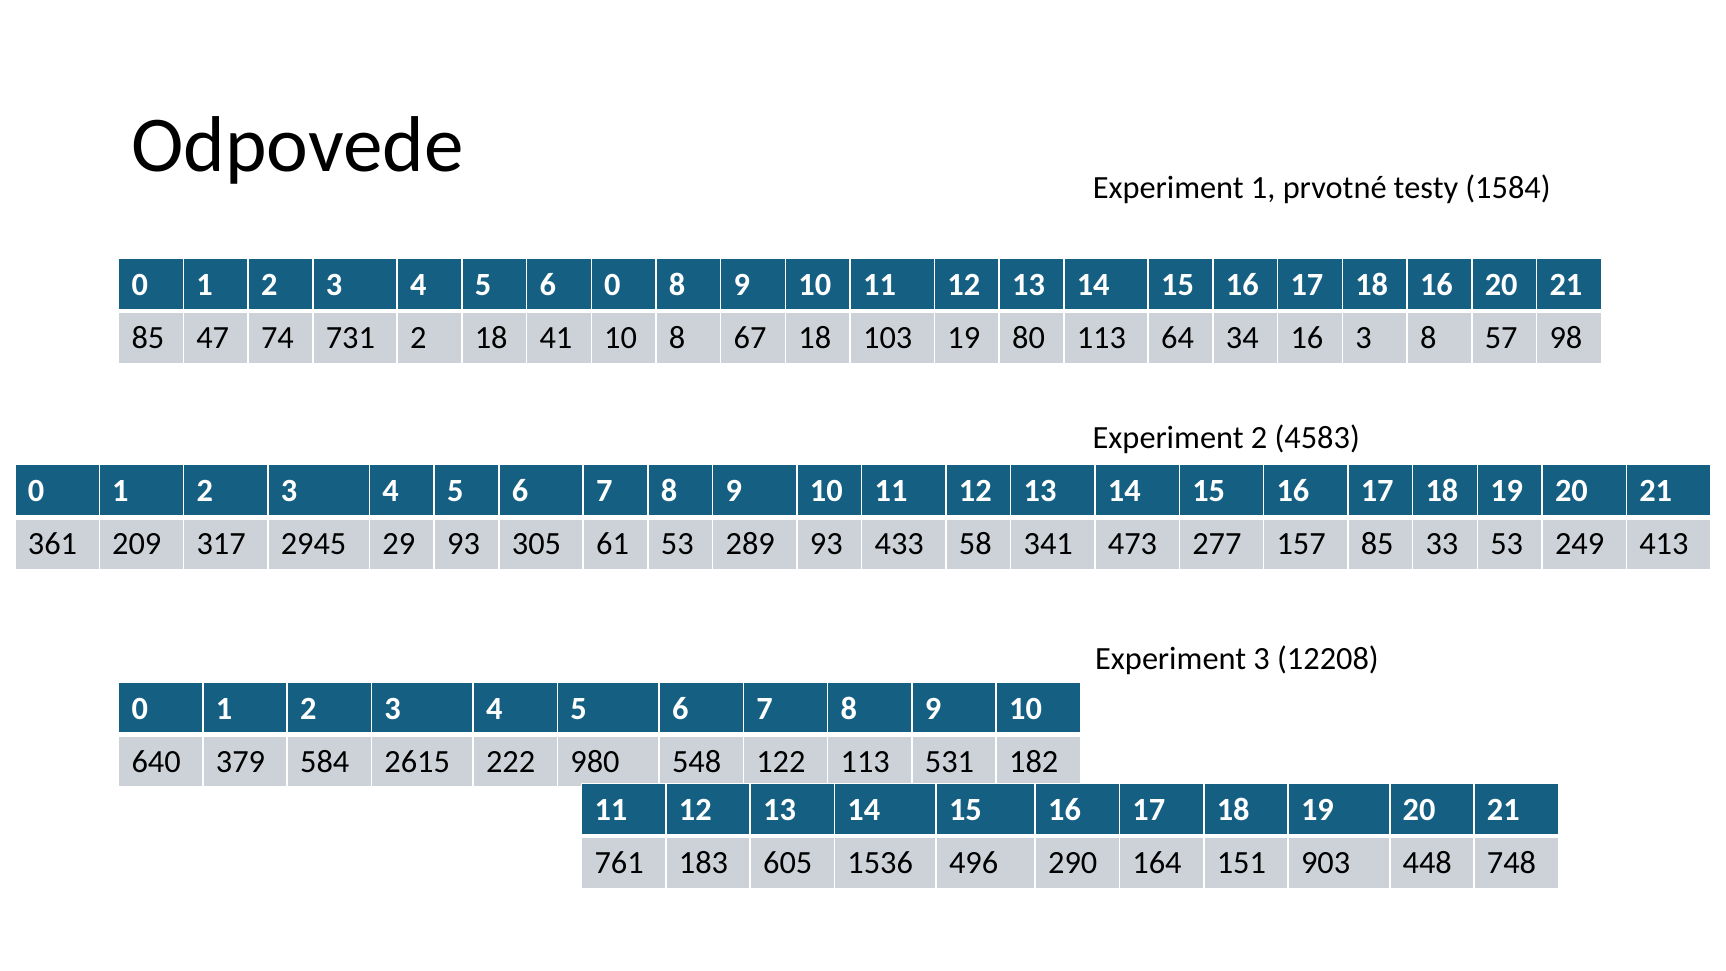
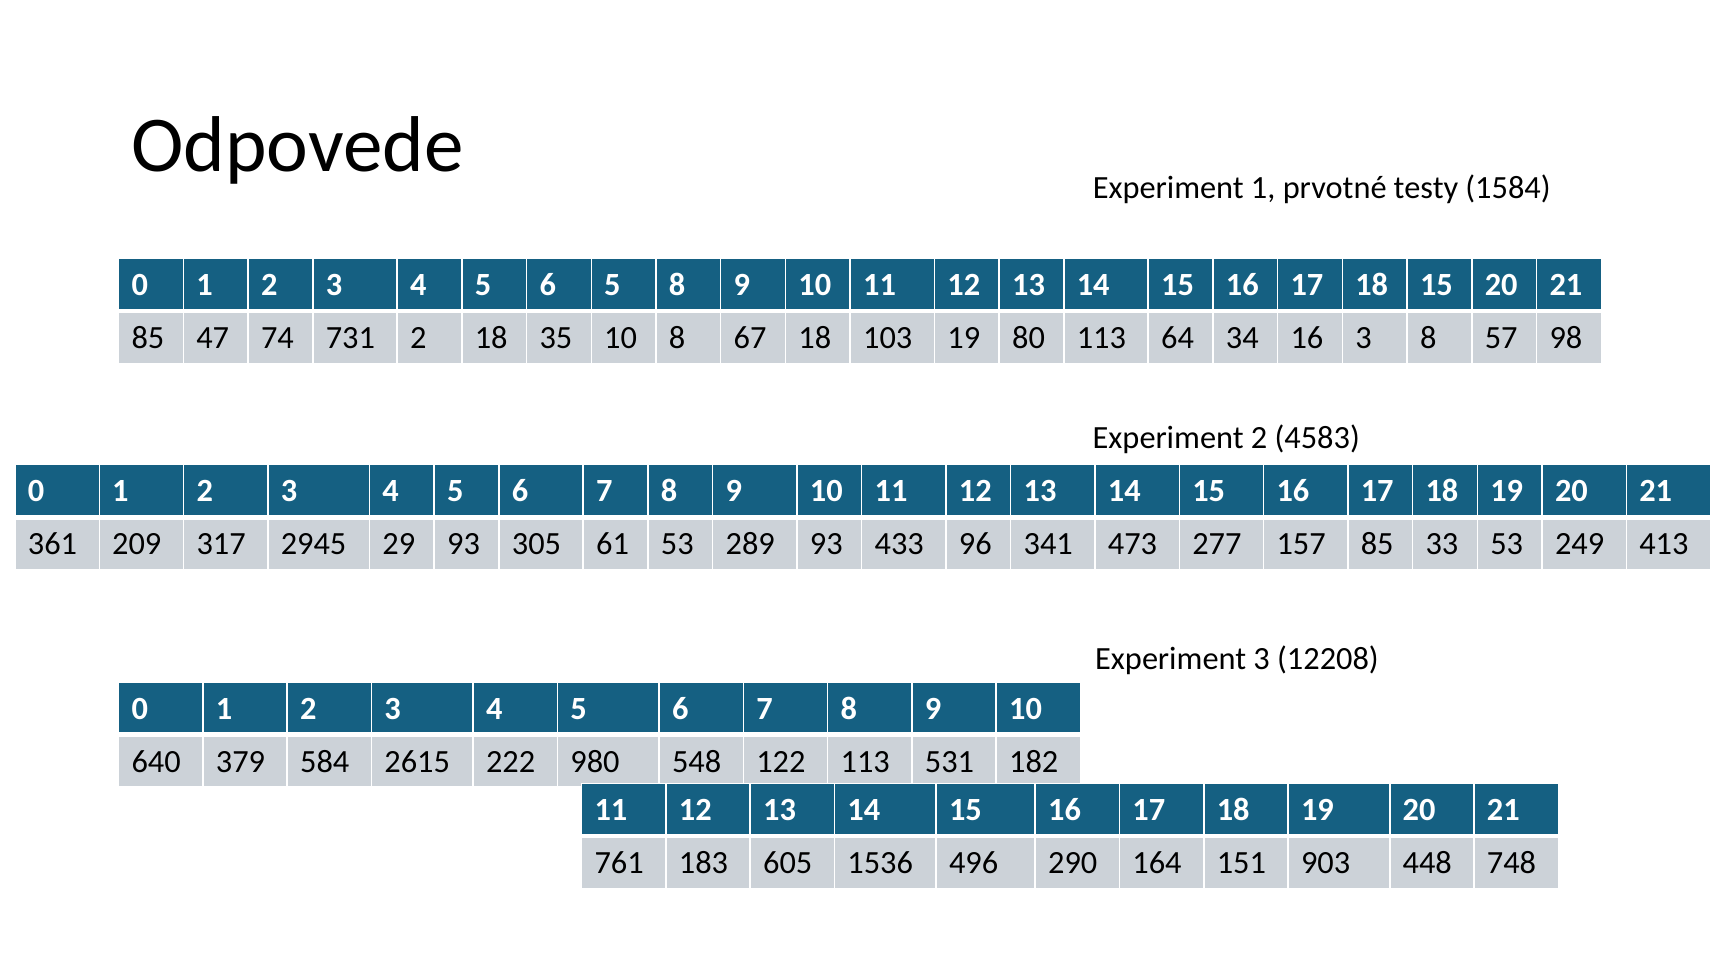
6 0: 0 -> 5
18 16: 16 -> 15
41: 41 -> 35
58: 58 -> 96
